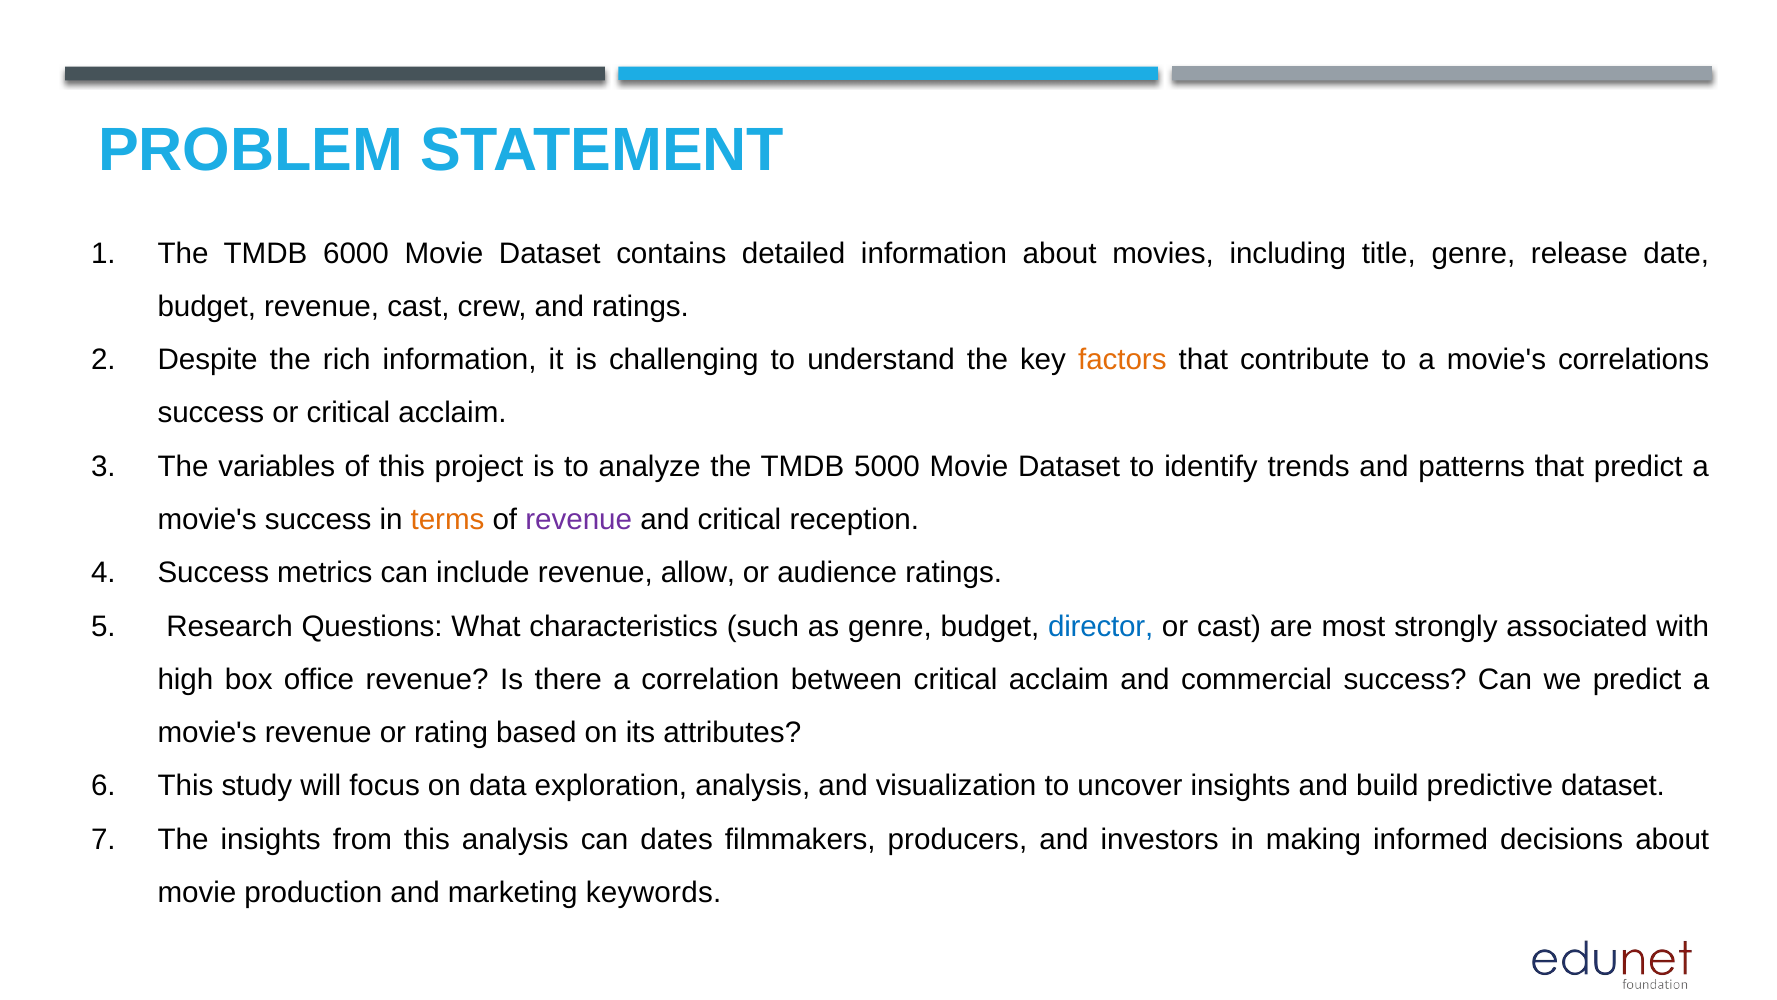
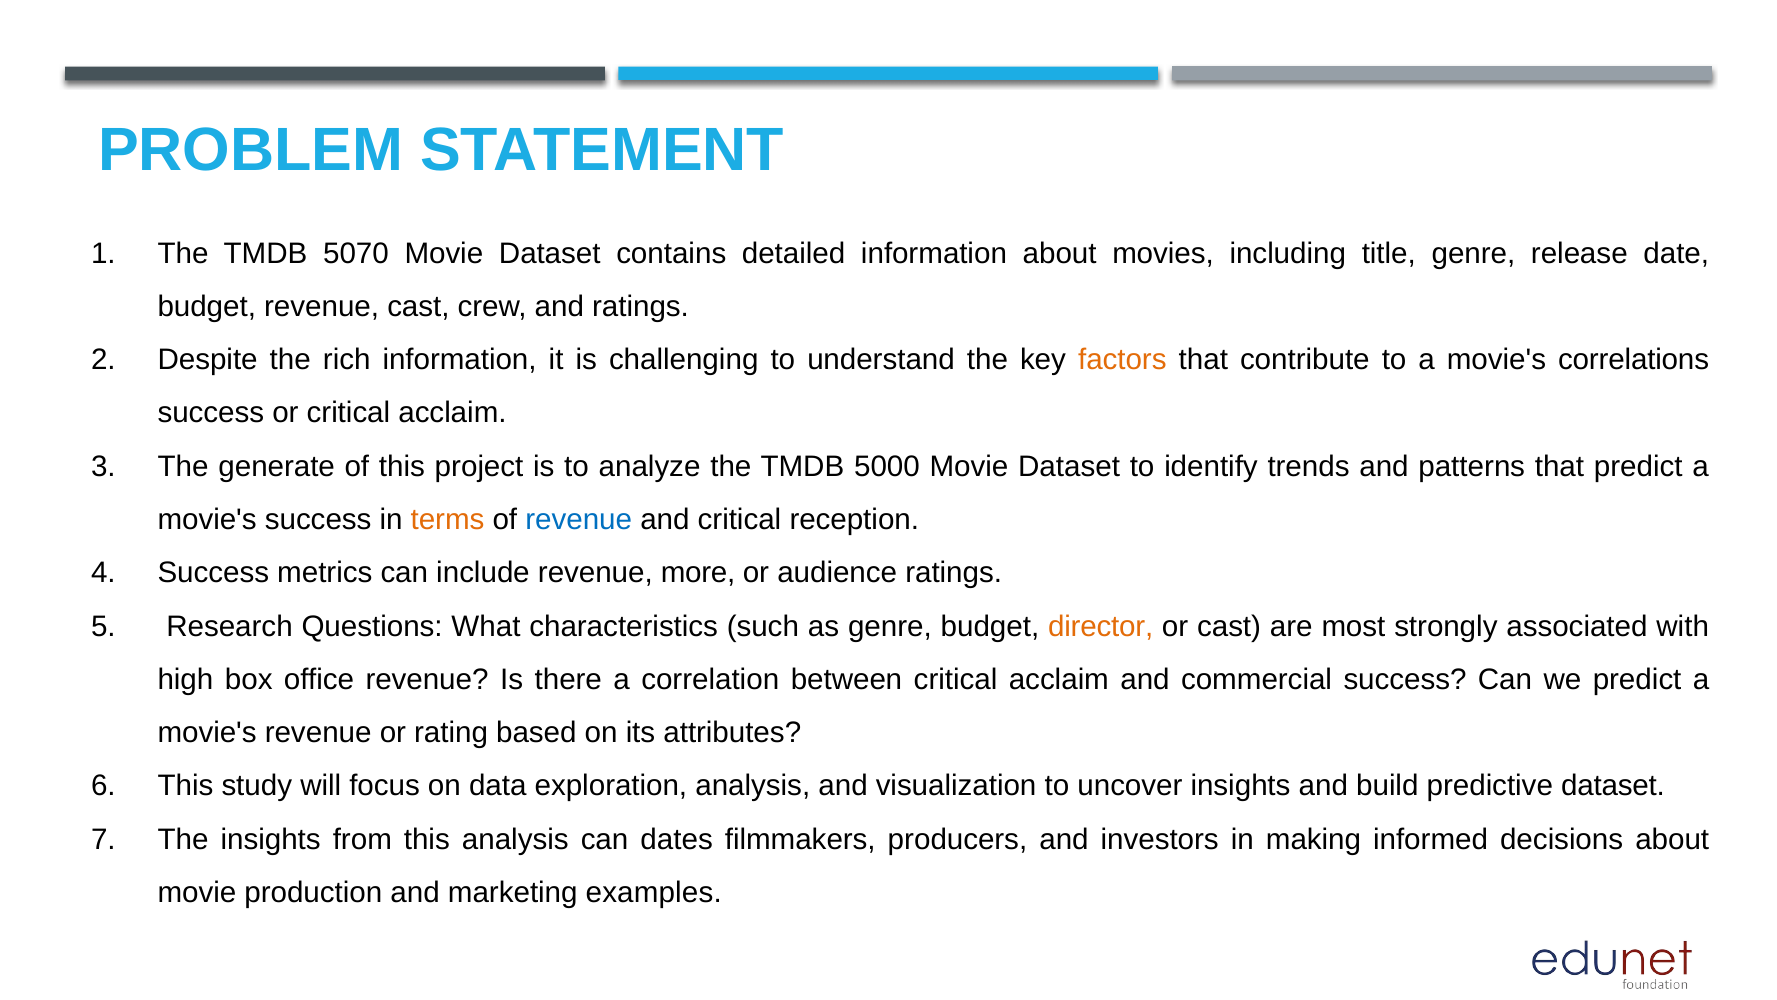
6000: 6000 -> 5070
variables: variables -> generate
revenue at (579, 520) colour: purple -> blue
allow: allow -> more
director colour: blue -> orange
keywords: keywords -> examples
